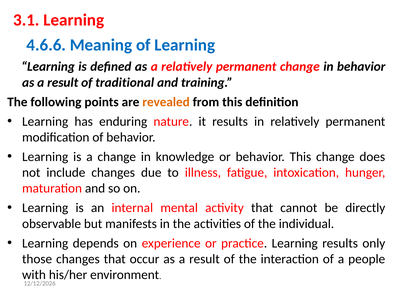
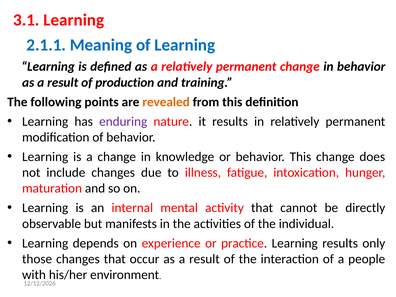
4.6.6: 4.6.6 -> 2.1.1
traditional: traditional -> production
enduring colour: black -> purple
